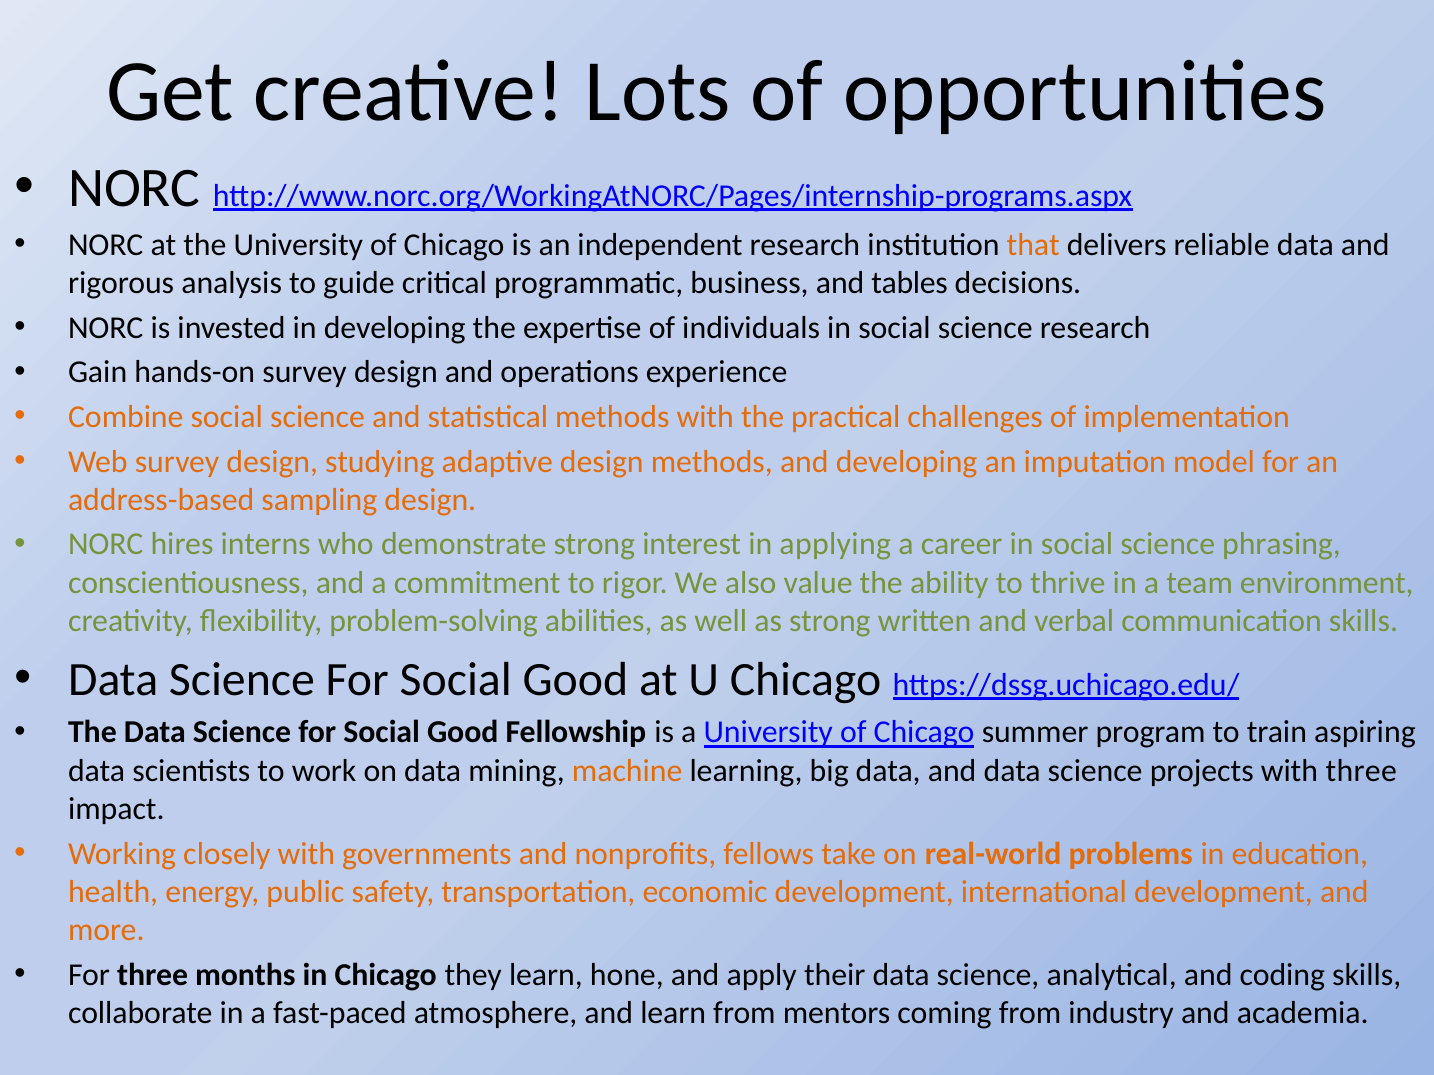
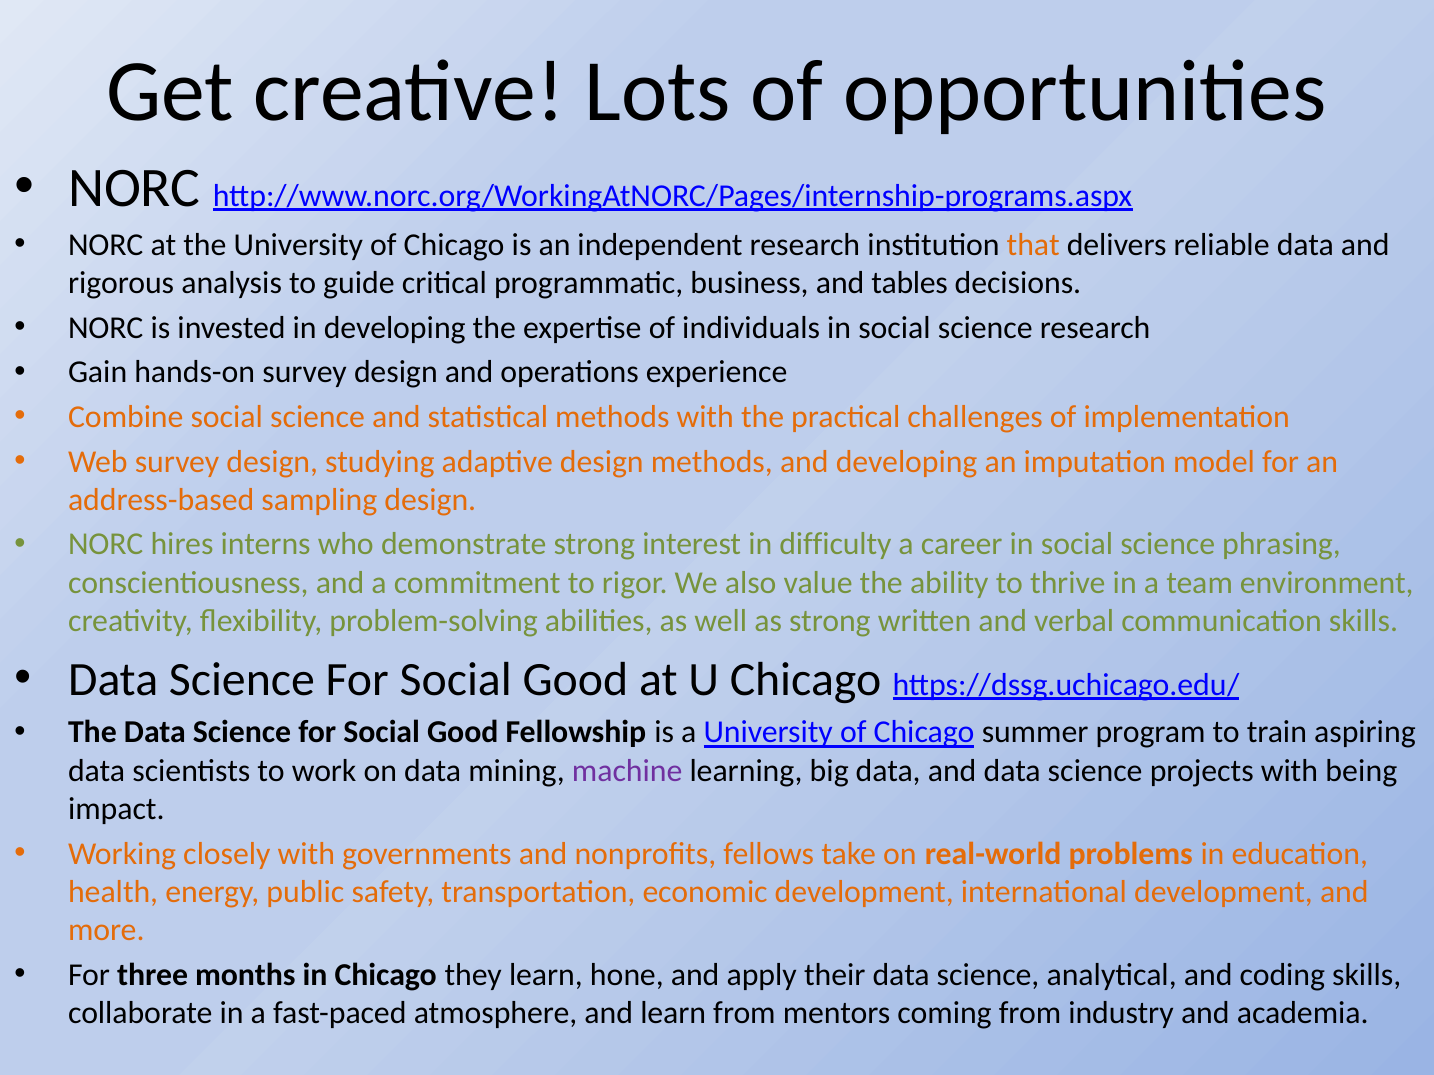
applying: applying -> difficulty
machine colour: orange -> purple
with three: three -> being
